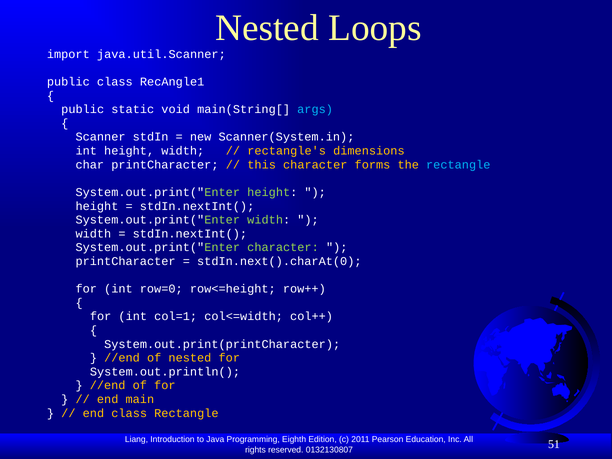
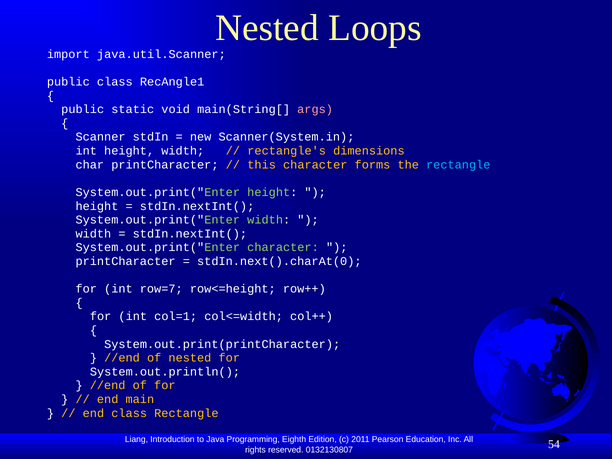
args colour: light blue -> pink
row=0: row=0 -> row=7
51: 51 -> 54
